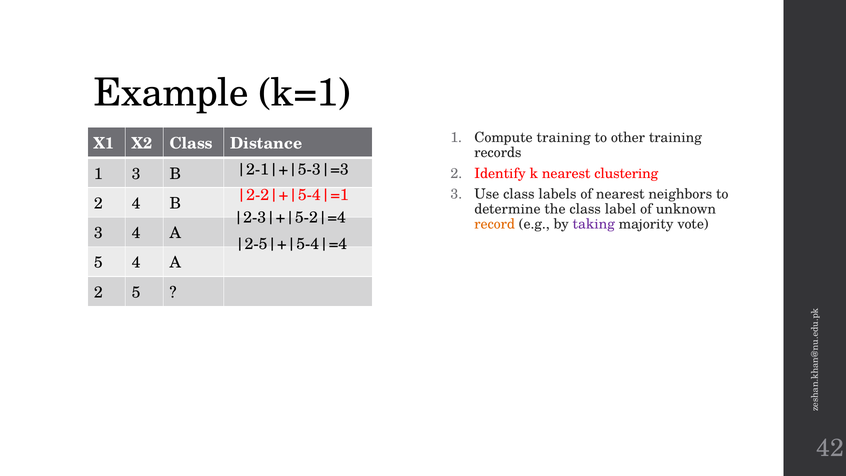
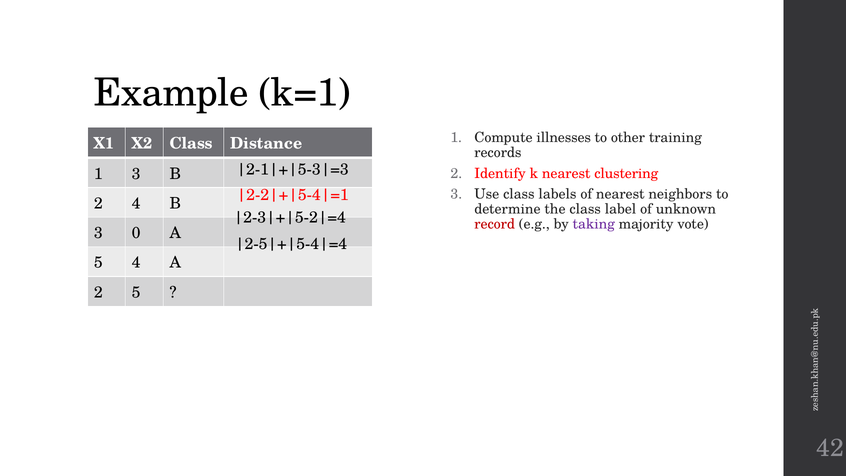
Compute training: training -> illnesses
record colour: orange -> red
3 4: 4 -> 0
